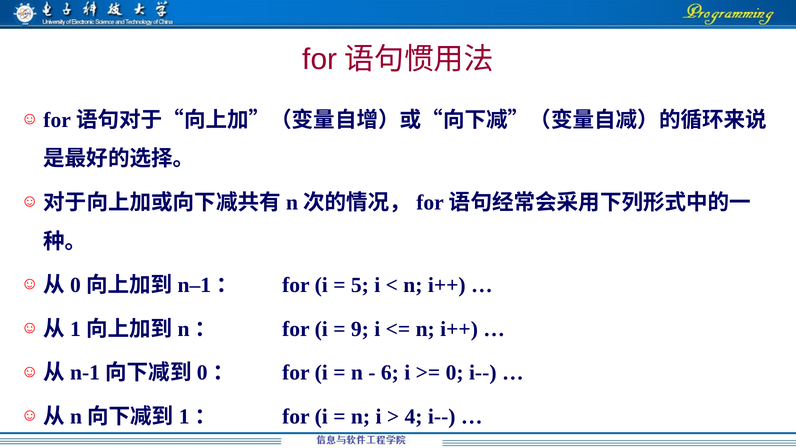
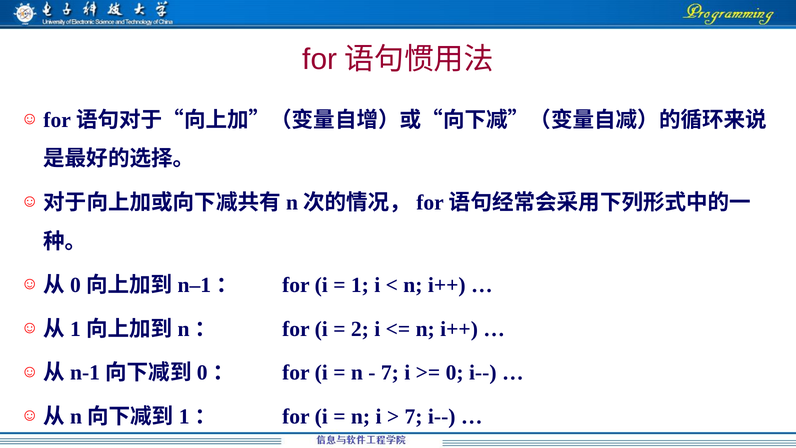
5: 5 -> 1
9: 9 -> 2
6 at (390, 373): 6 -> 7
4 at (414, 416): 4 -> 7
